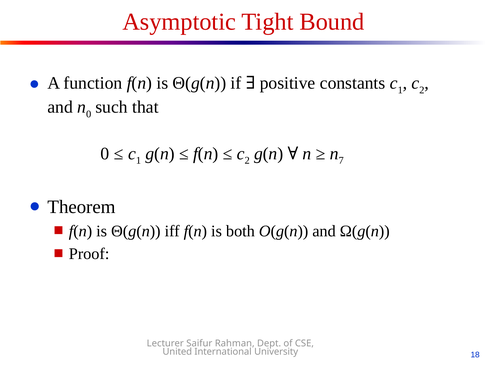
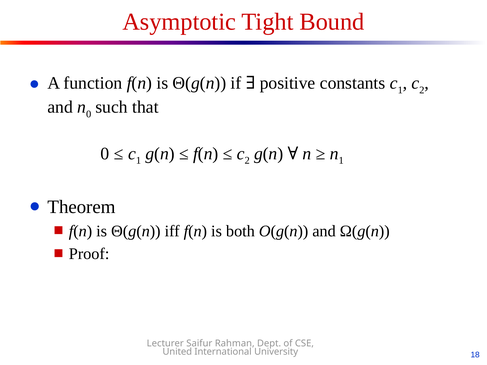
n 7: 7 -> 1
